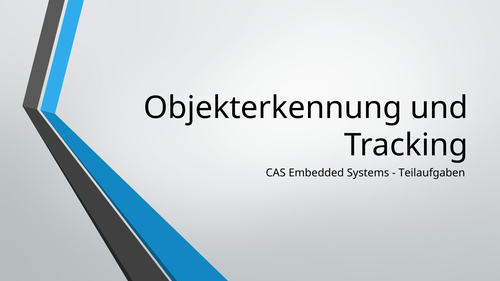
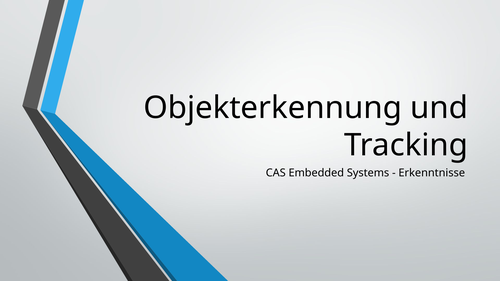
Teilaufgaben: Teilaufgaben -> Erkenntnisse
